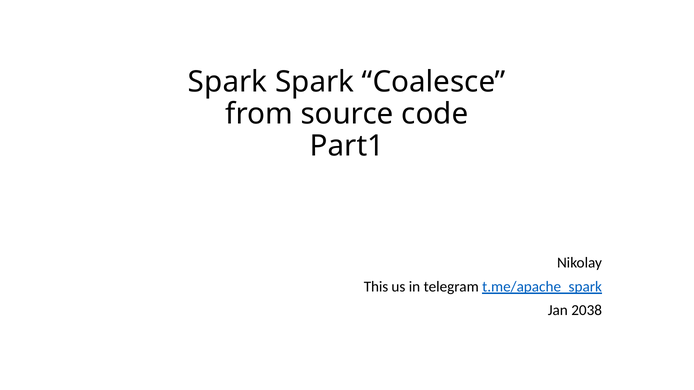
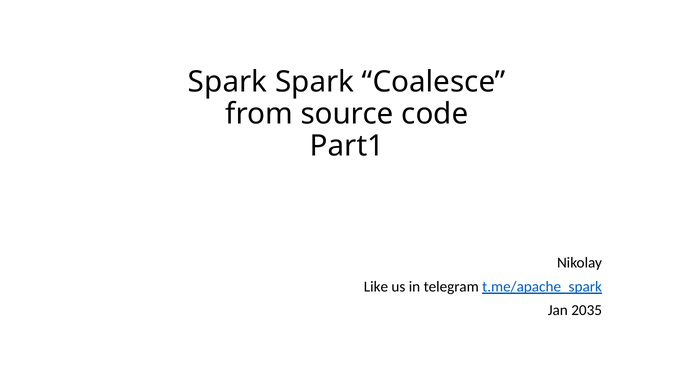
This: This -> Like
2038: 2038 -> 2035
